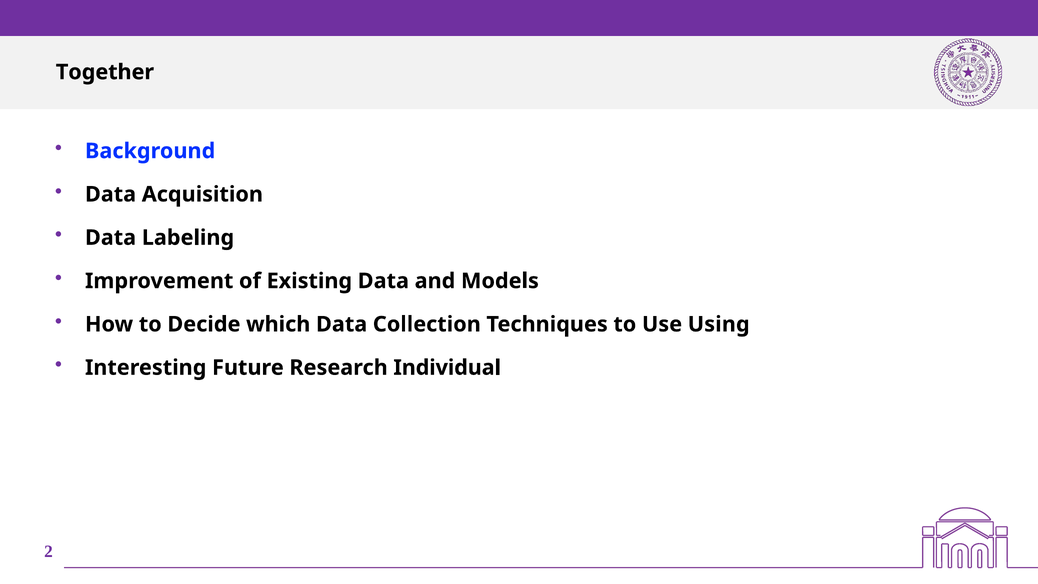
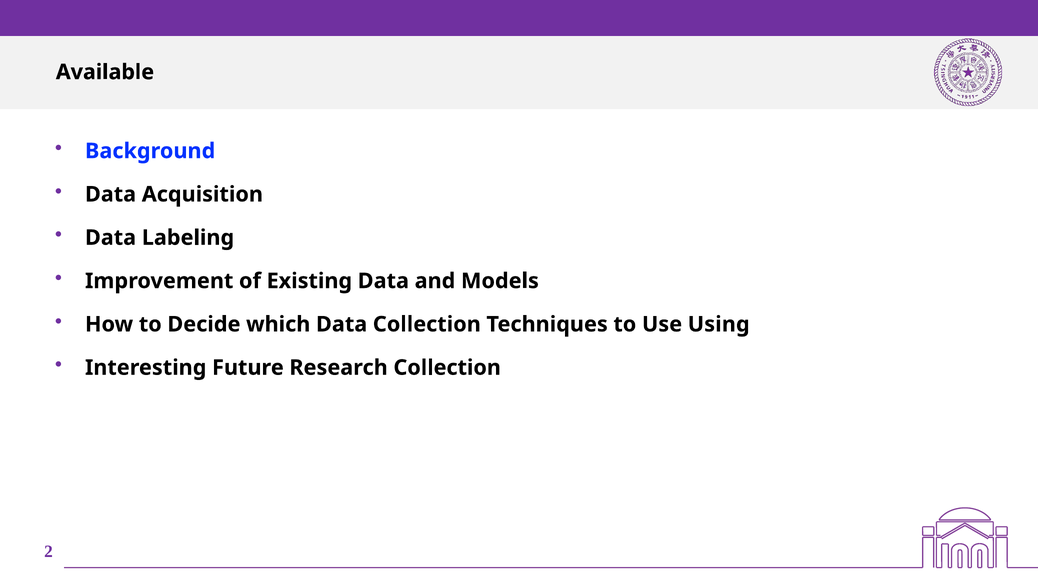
Together: Together -> Available
Research Individual: Individual -> Collection
